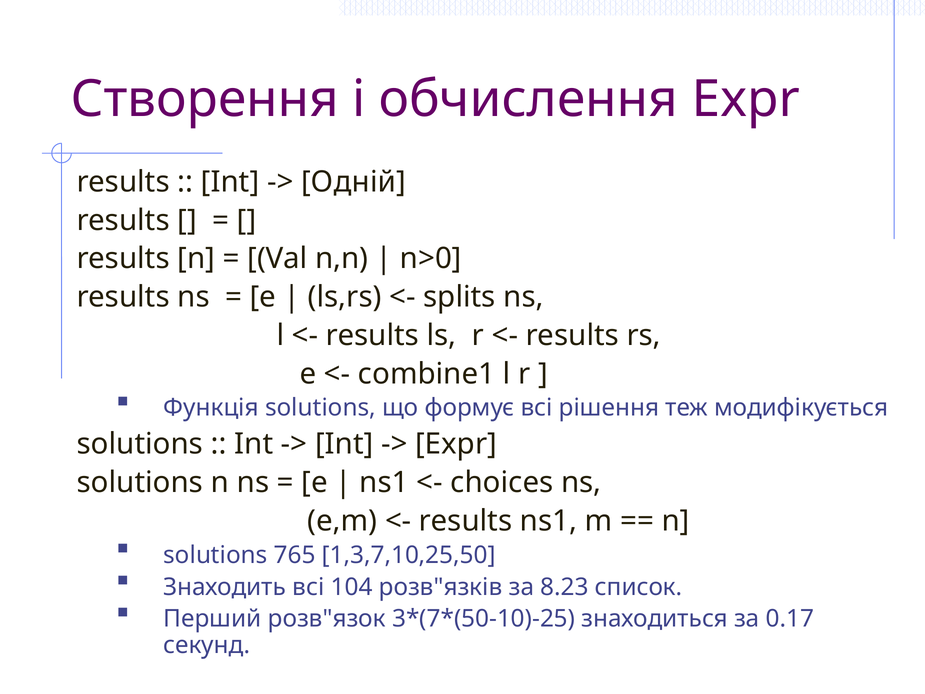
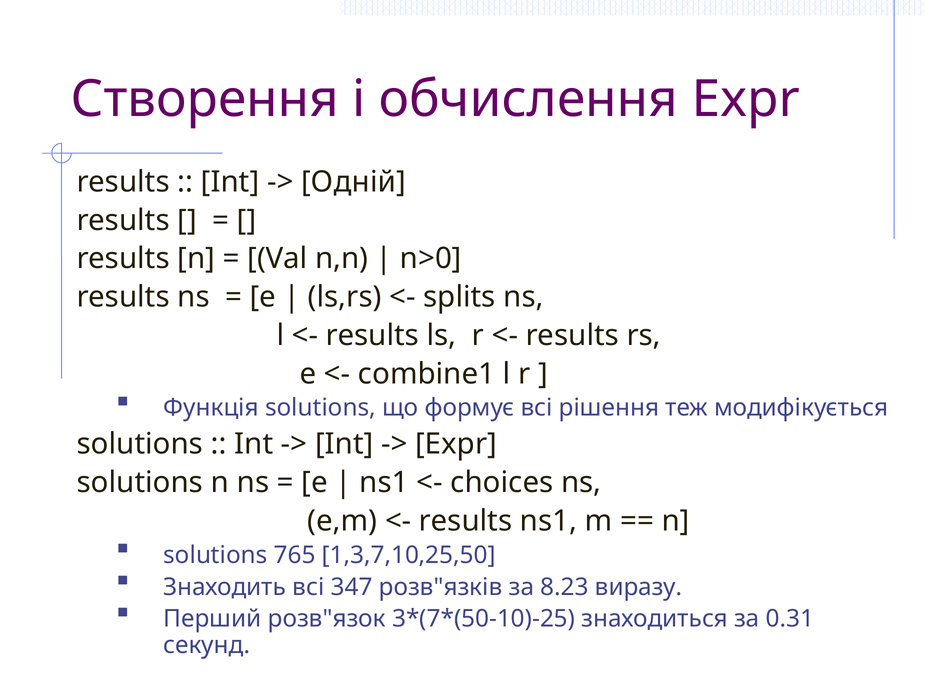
104: 104 -> 347
список: список -> виразу
0.17: 0.17 -> 0.31
